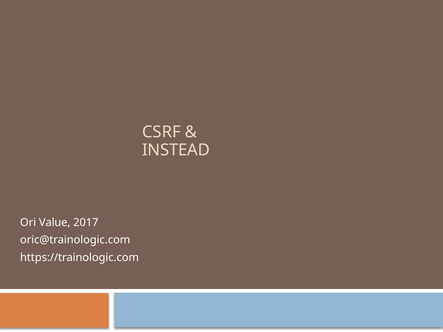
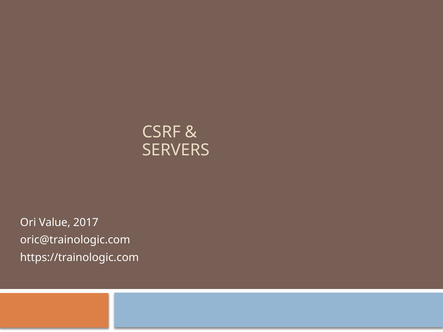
INSTEAD: INSTEAD -> SERVERS
